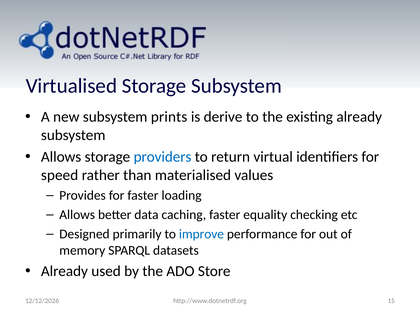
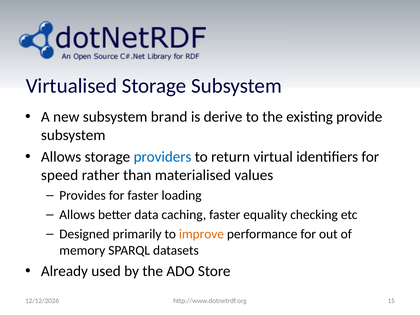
prints: prints -> brand
existing already: already -> provide
improve colour: blue -> orange
